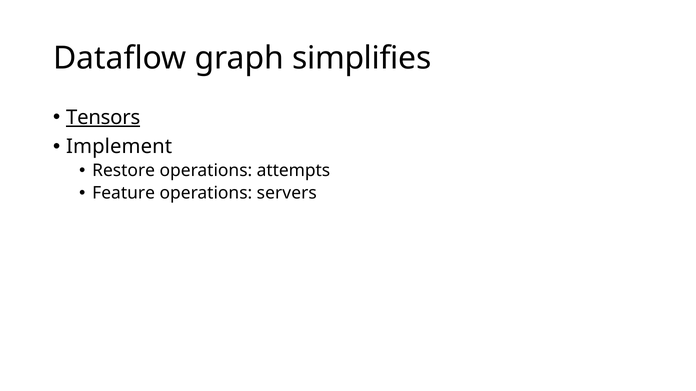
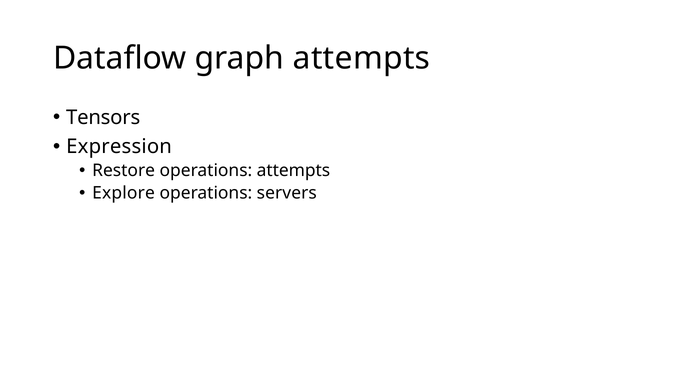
graph simplifies: simplifies -> attempts
Tensors underline: present -> none
Implement: Implement -> Expression
Feature: Feature -> Explore
